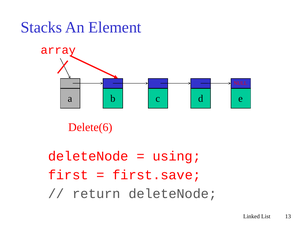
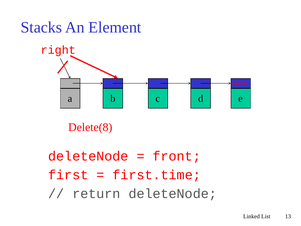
array: array -> right
Delete(6: Delete(6 -> Delete(8
using: using -> front
first.save: first.save -> first.time
